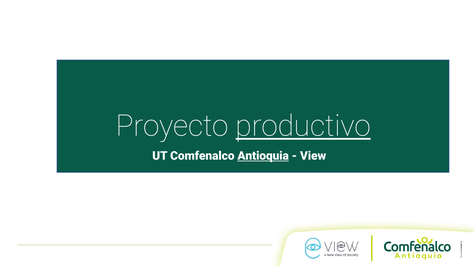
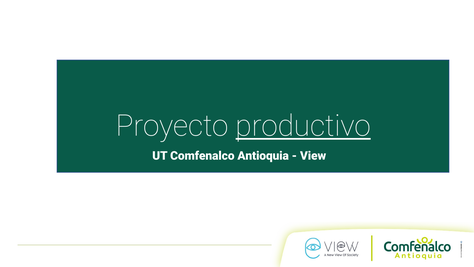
Antioquia underline: present -> none
